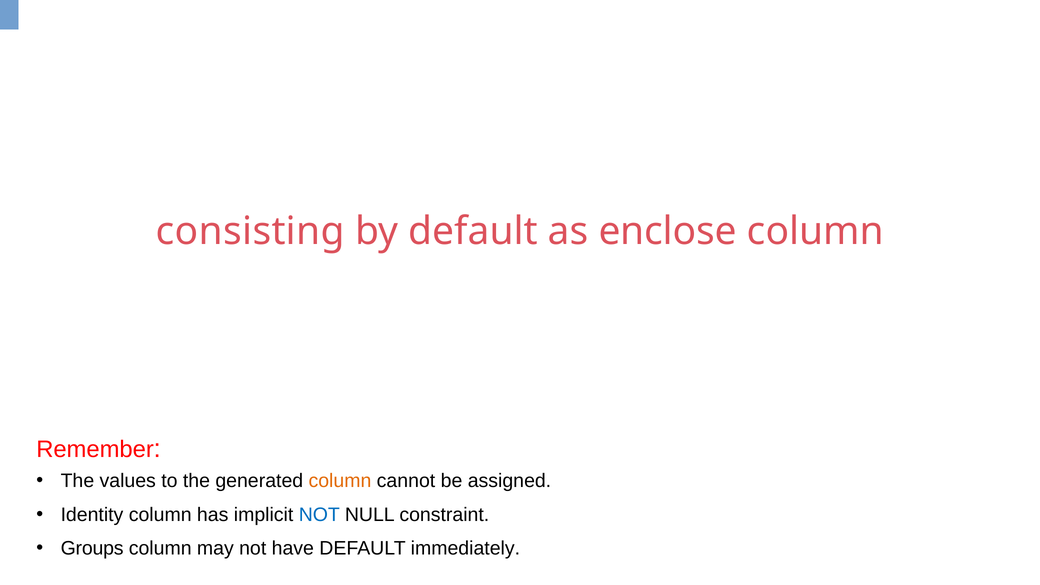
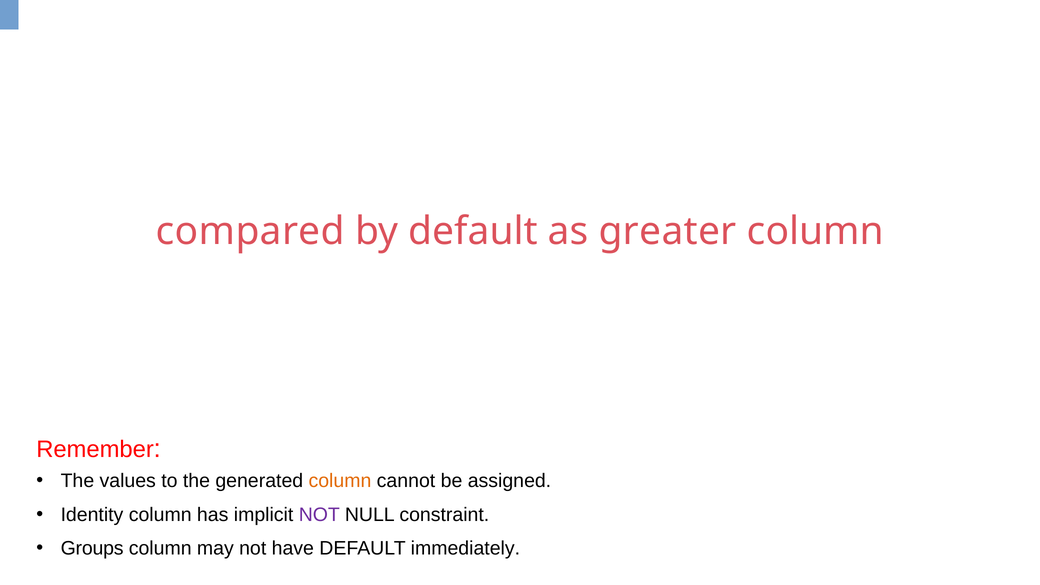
consisting: consisting -> compared
enclose: enclose -> greater
NOT at (319, 515) colour: blue -> purple
